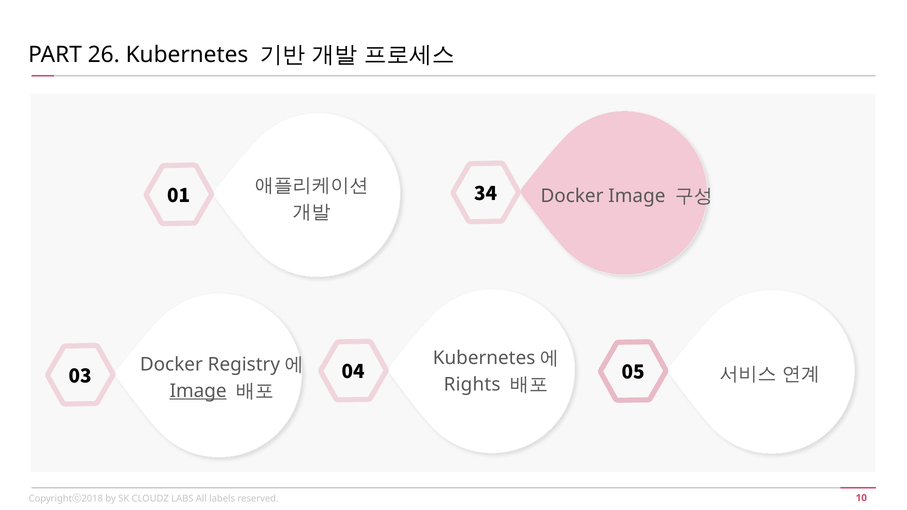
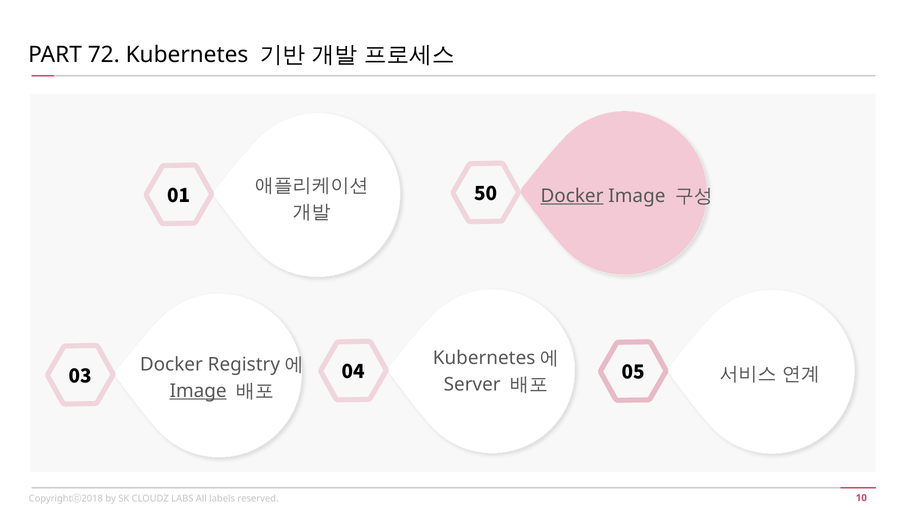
26: 26 -> 72
34: 34 -> 50
Docker at (572, 196) underline: none -> present
Rights: Rights -> Server
